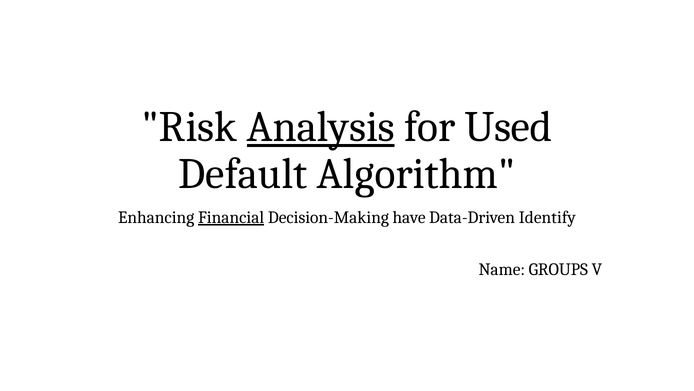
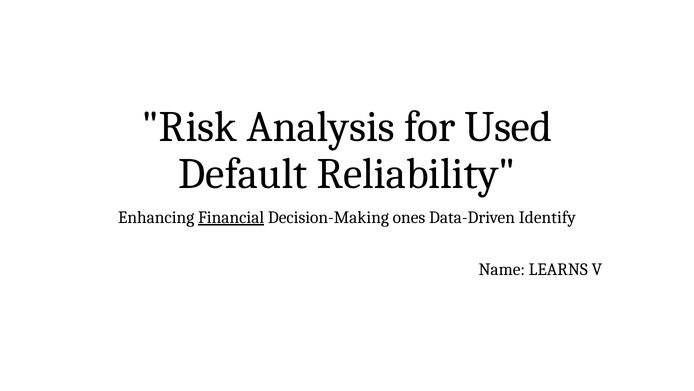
Analysis underline: present -> none
Algorithm: Algorithm -> Reliability
have: have -> ones
GROUPS: GROUPS -> LEARNS
